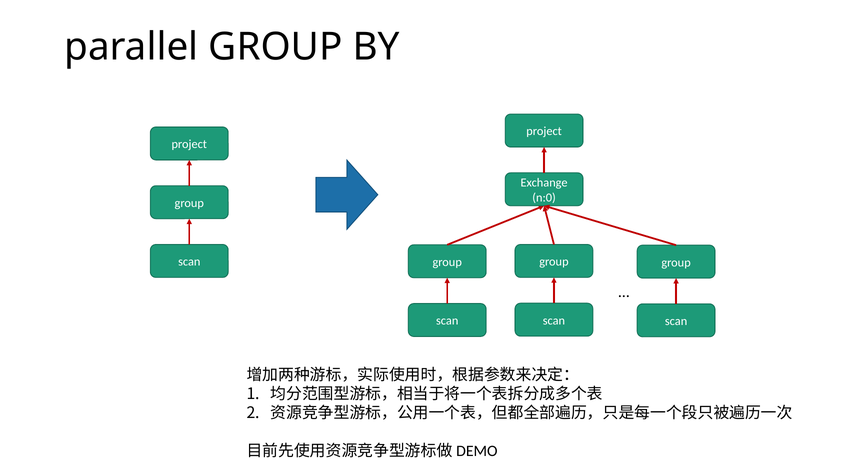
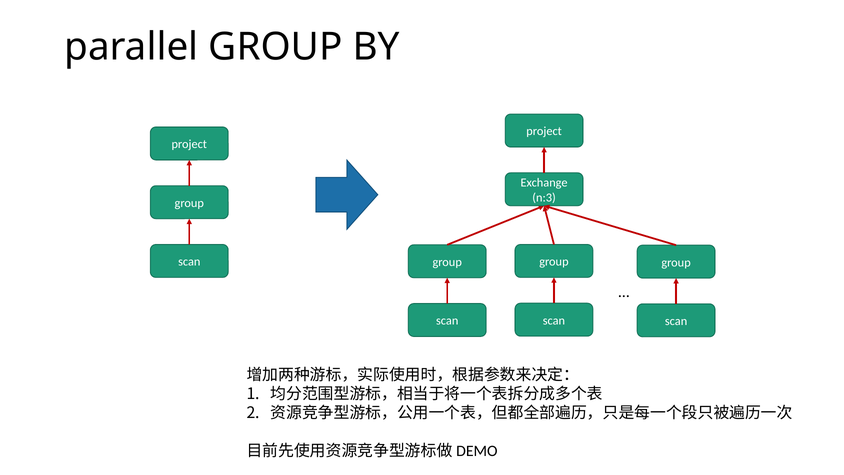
n:0: n:0 -> n:3
